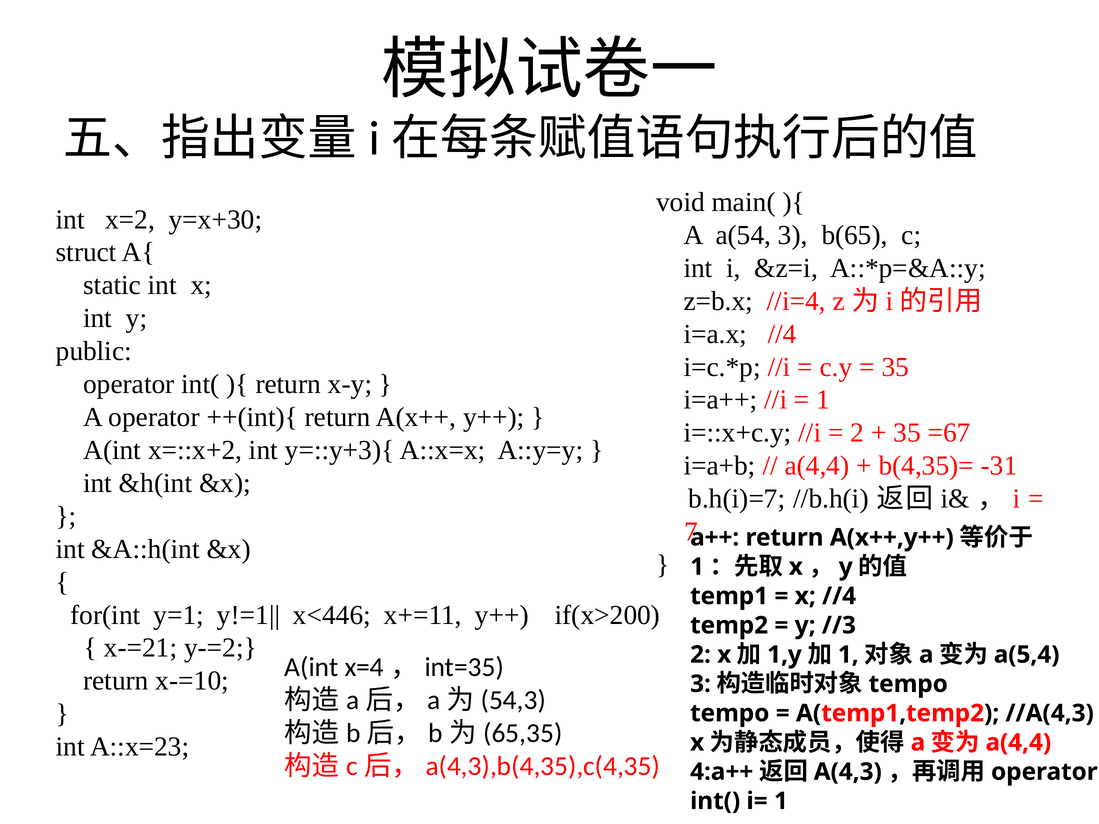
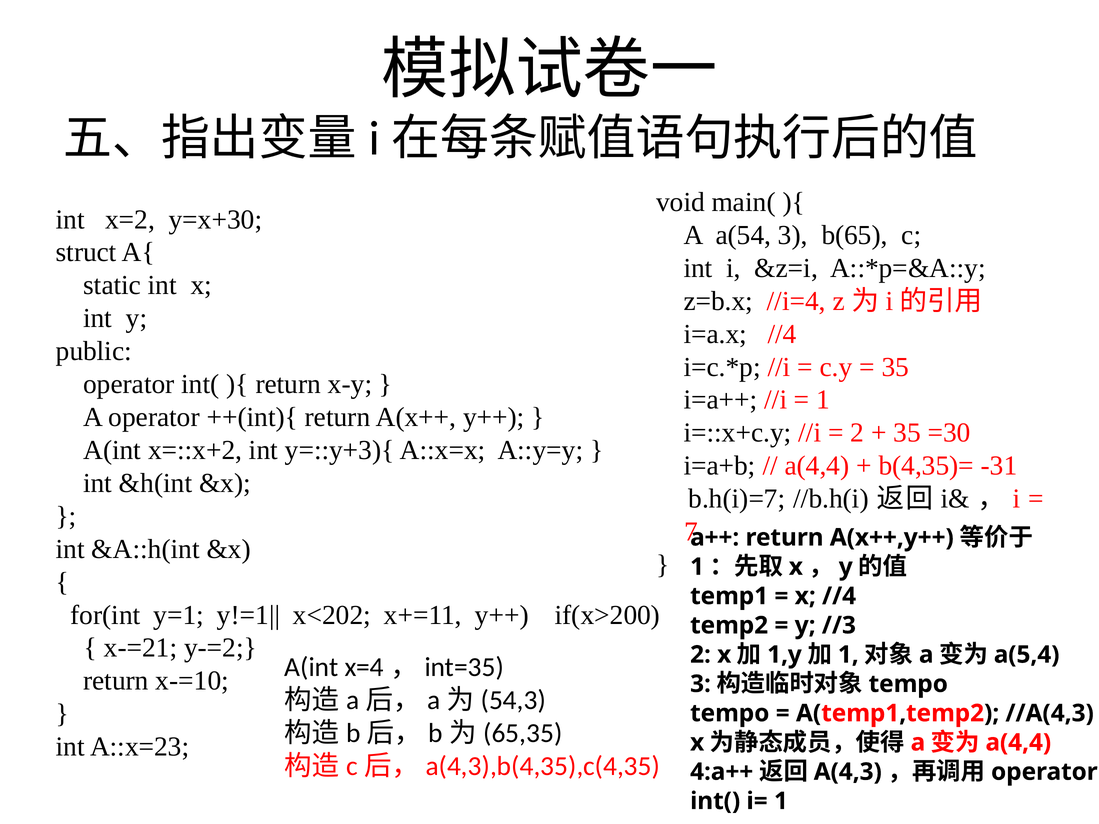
=67: =67 -> =30
x<446: x<446 -> x<202
